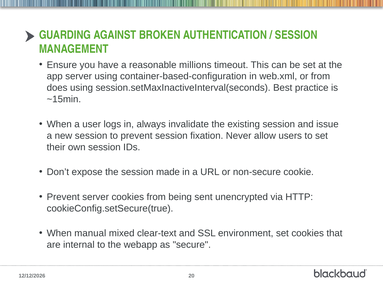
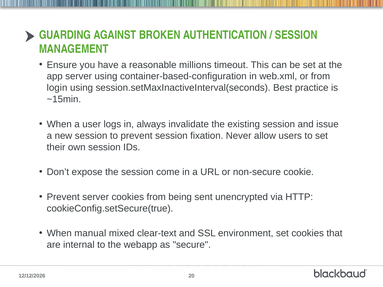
does: does -> login
made: made -> come
